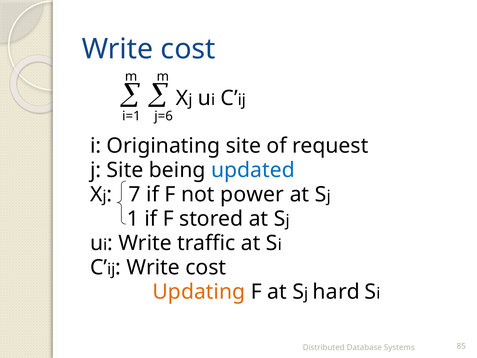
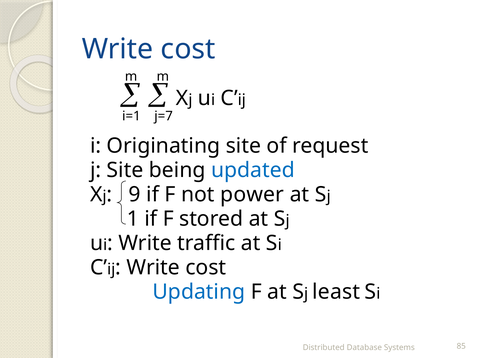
j=6: j=6 -> j=7
7: 7 -> 9
Updating colour: orange -> blue
hard: hard -> least
